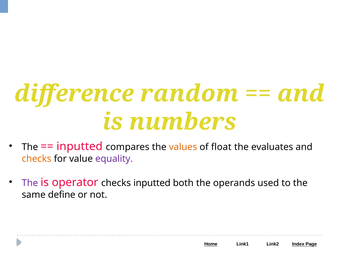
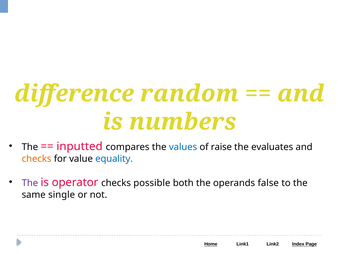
values colour: orange -> blue
float: float -> raise
equality colour: purple -> blue
checks inputted: inputted -> possible
used: used -> false
define: define -> single
